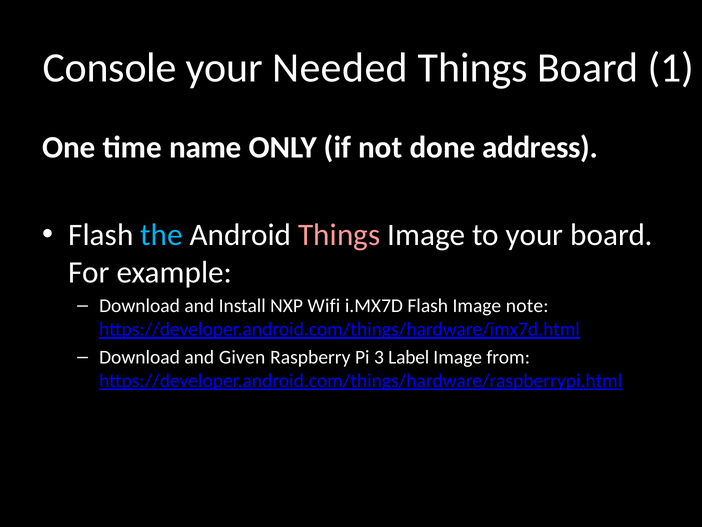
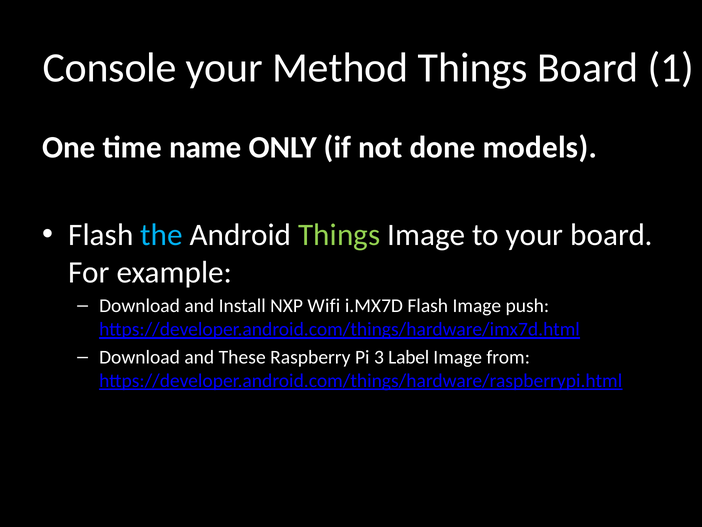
Needed: Needed -> Method
address: address -> models
Things at (339, 235) colour: pink -> light green
note: note -> push
Given: Given -> These
